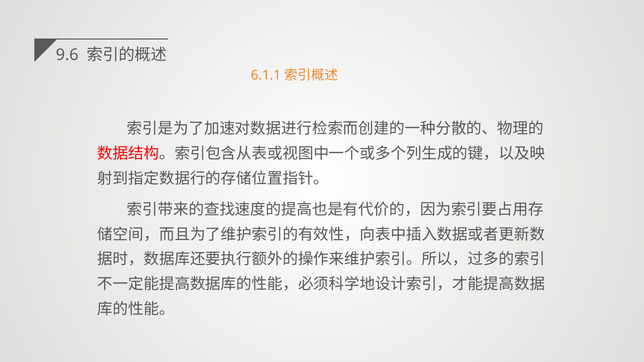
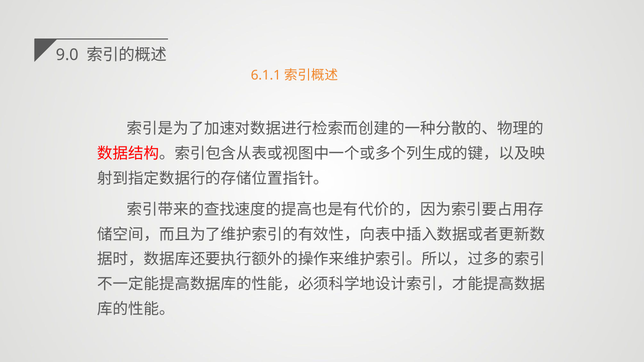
9.6: 9.6 -> 9.0
